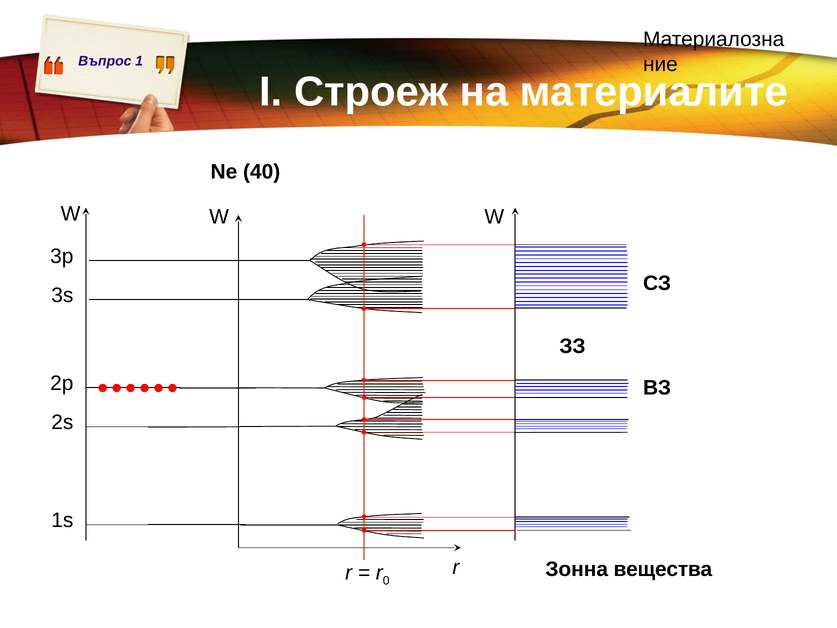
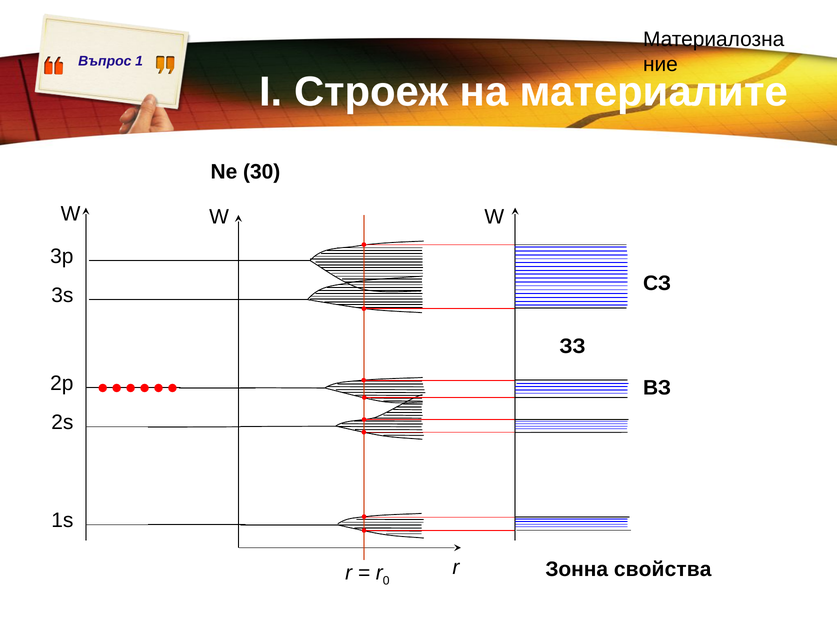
40: 40 -> 30
вещества: вещества -> свойства
